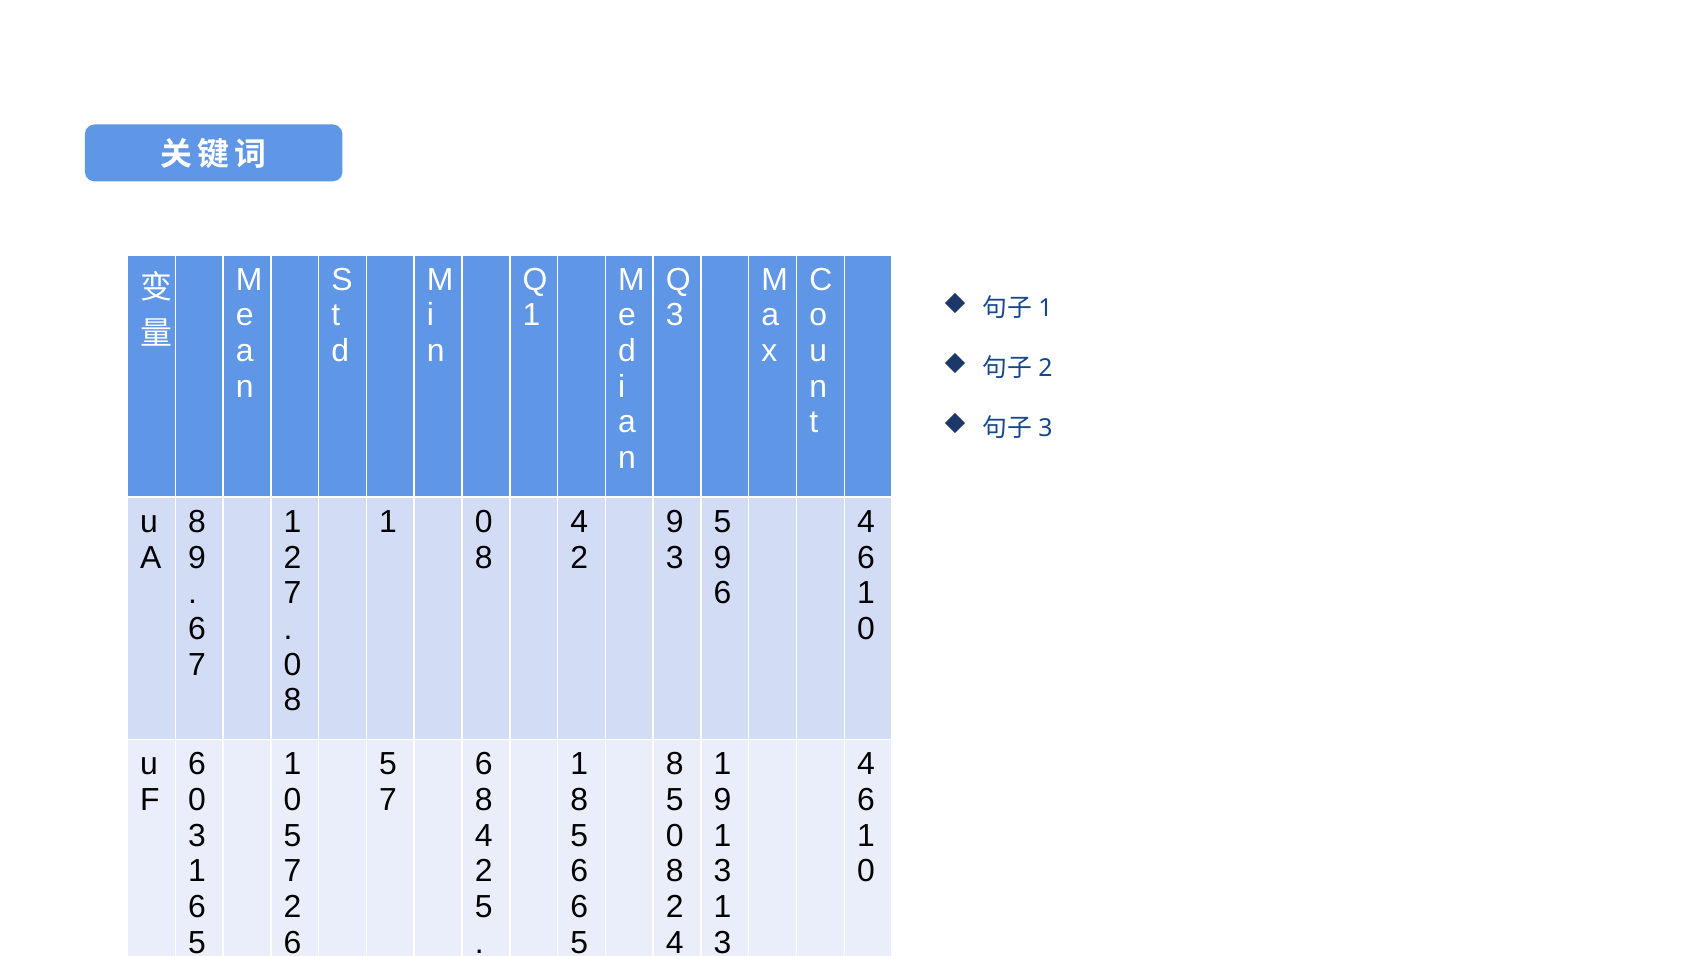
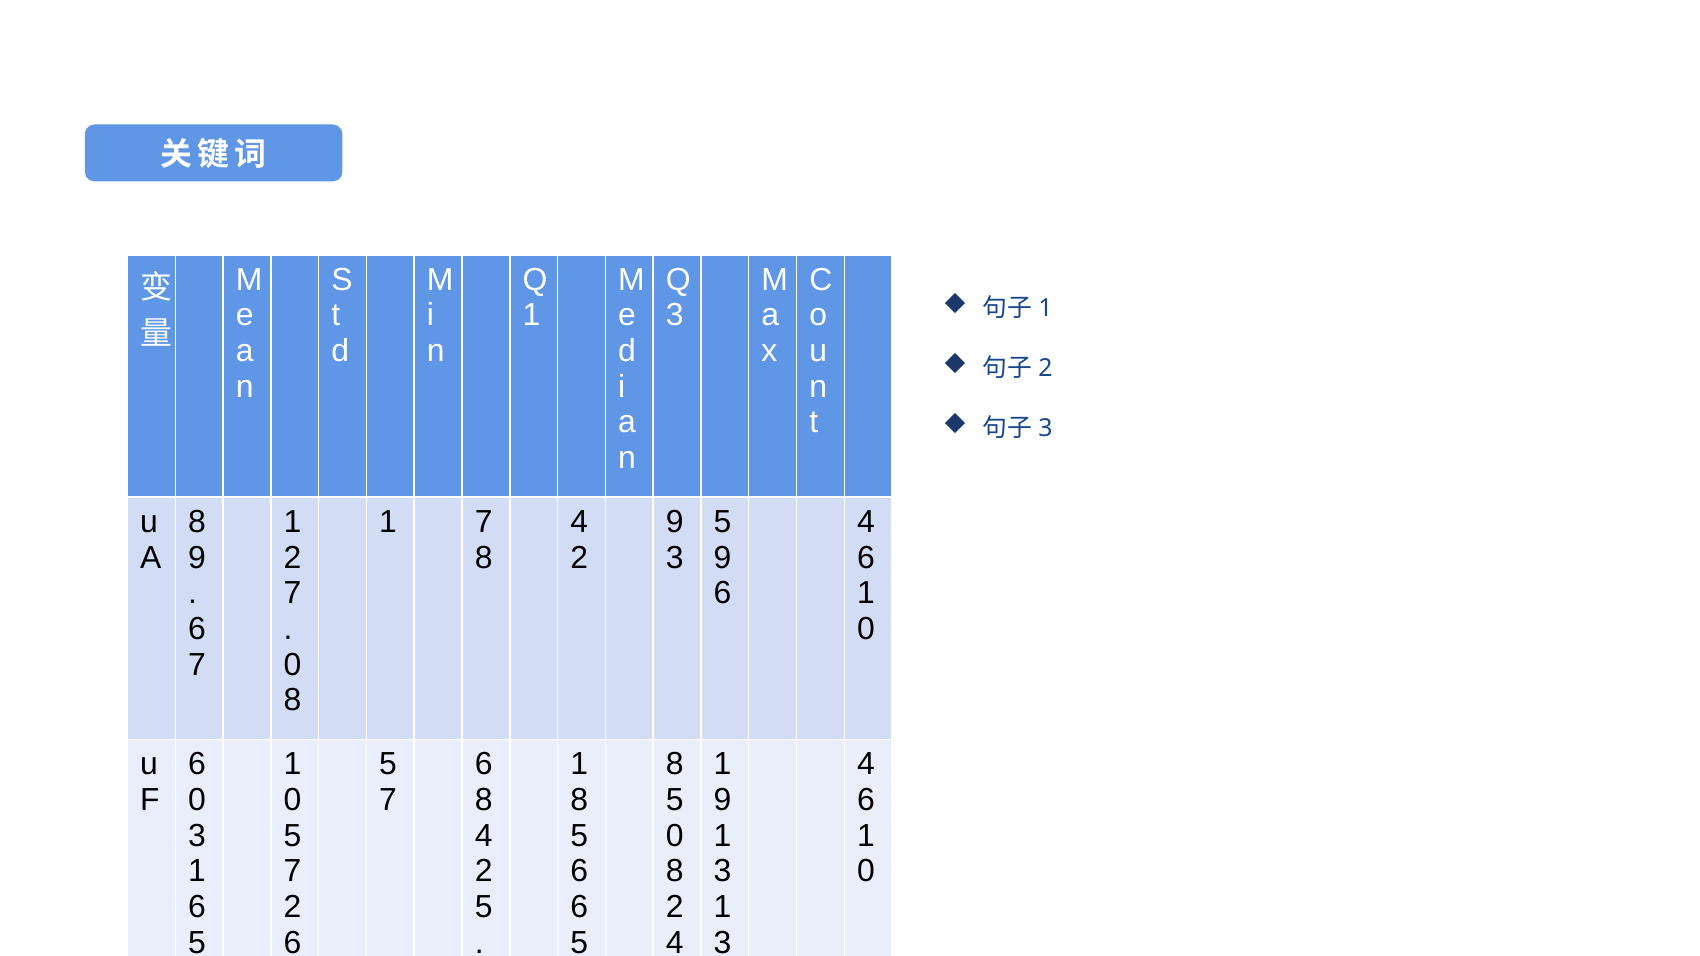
0 at (484, 522): 0 -> 7
